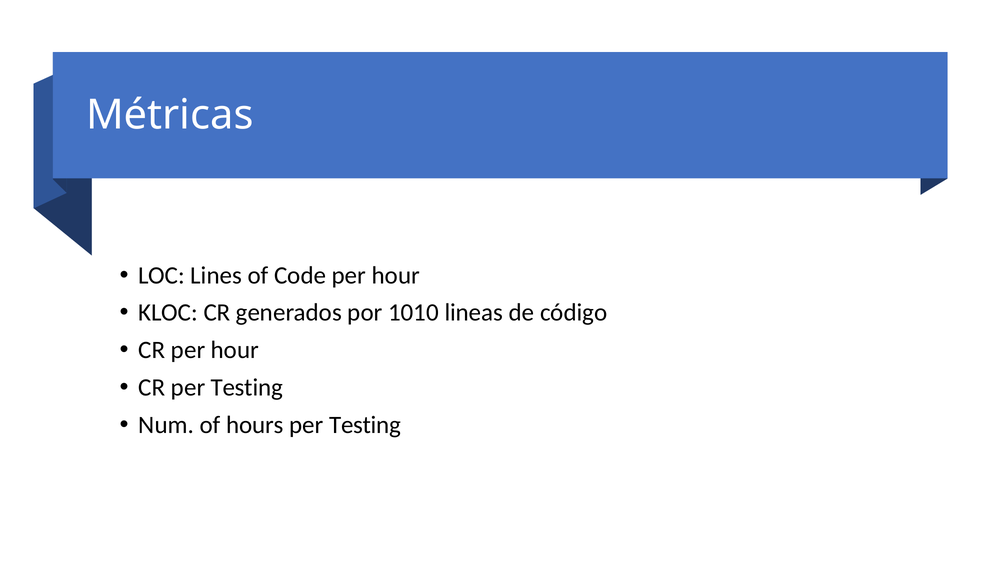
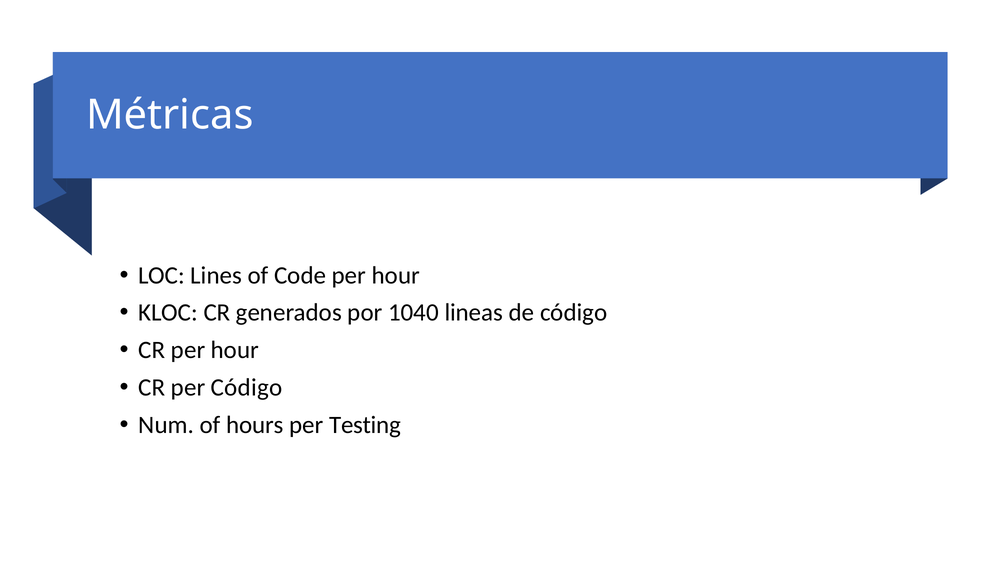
1010: 1010 -> 1040
CR per Testing: Testing -> Código
